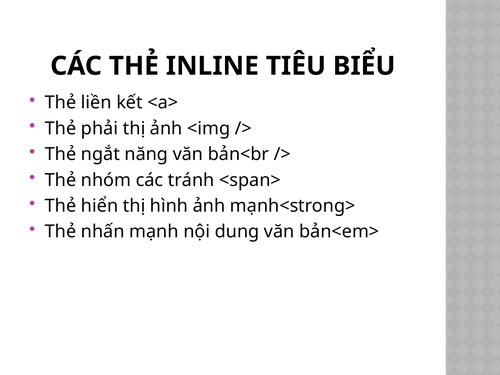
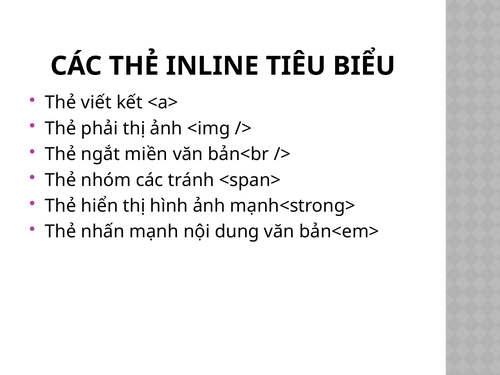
liền: liền -> viết
năng: năng -> miền
